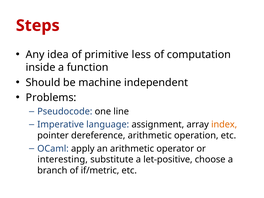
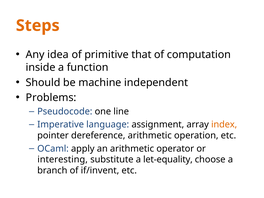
Steps colour: red -> orange
less: less -> that
let-positive: let-positive -> let-equality
if/metric: if/metric -> if/invent
